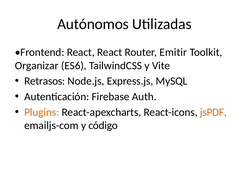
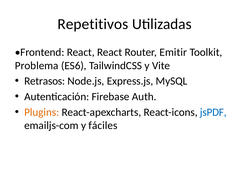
Autónomos: Autónomos -> Repetitivos
Organizar: Organizar -> Problema
jsPDF colour: orange -> blue
código: código -> fáciles
